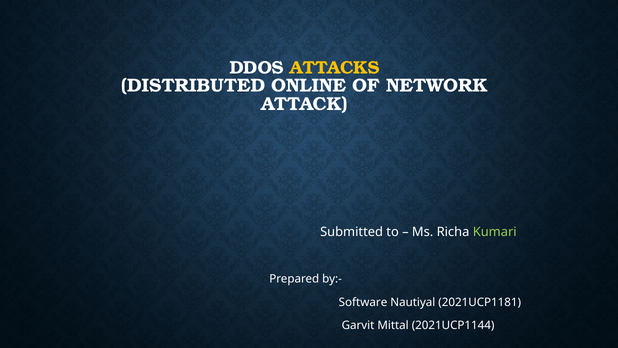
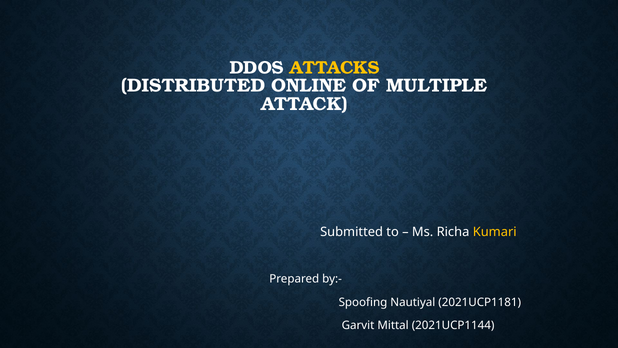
NETWORK: NETWORK -> MULTIPLE
Kumari colour: light green -> yellow
Software: Software -> Spoofing
